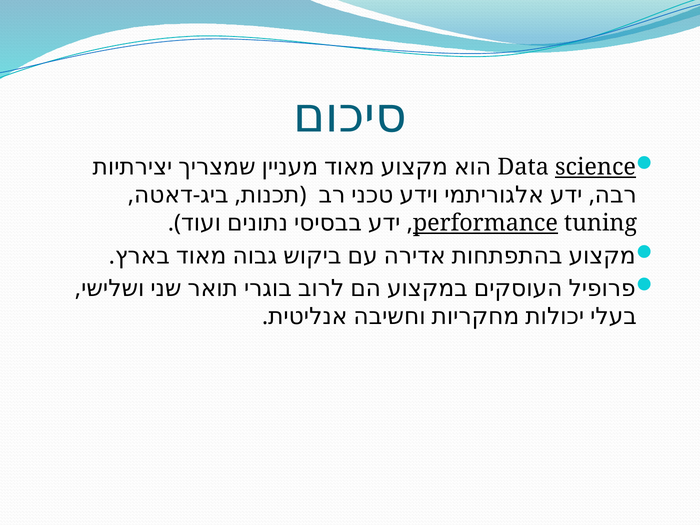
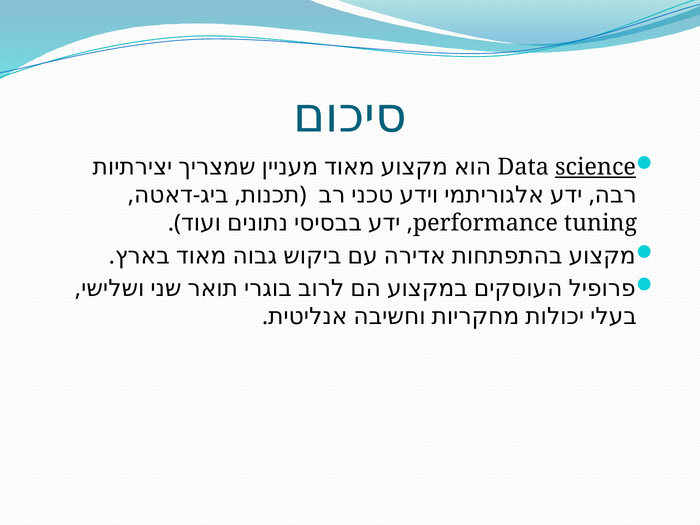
performance underline: present -> none
